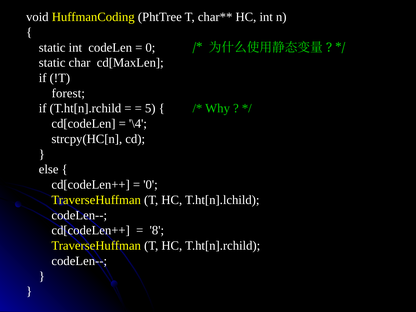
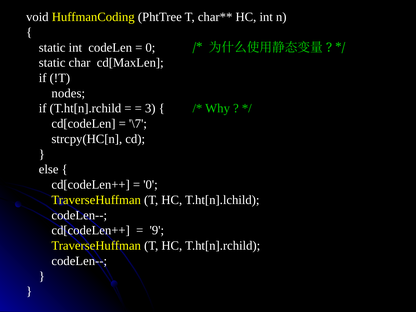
forest: forest -> nodes
5: 5 -> 3
\4: \4 -> \7
8: 8 -> 9
